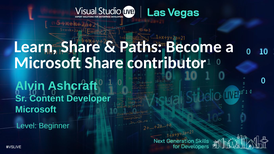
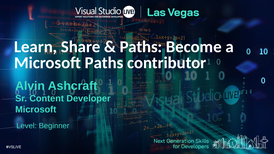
Microsoft Share: Share -> Paths
